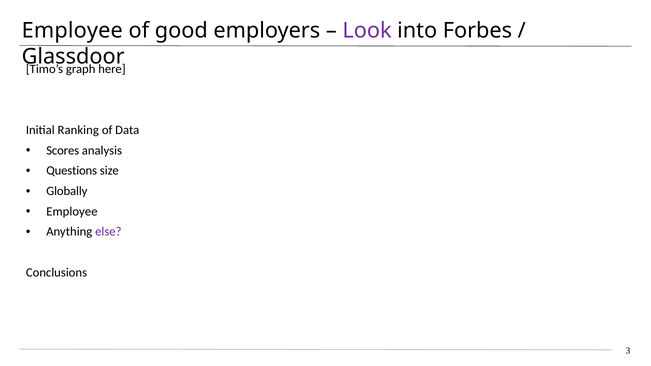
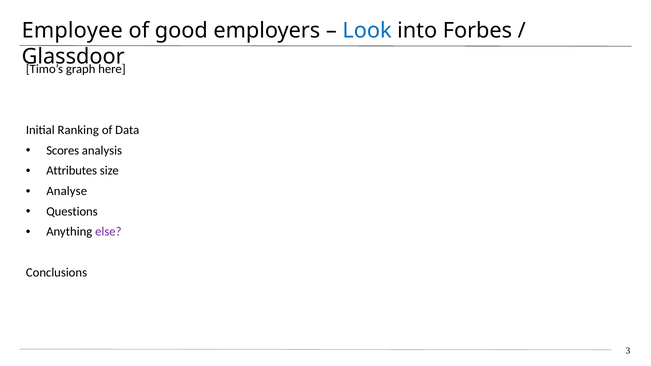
Look colour: purple -> blue
Questions: Questions -> Attributes
Globally: Globally -> Analyse
Employee at (72, 212): Employee -> Questions
